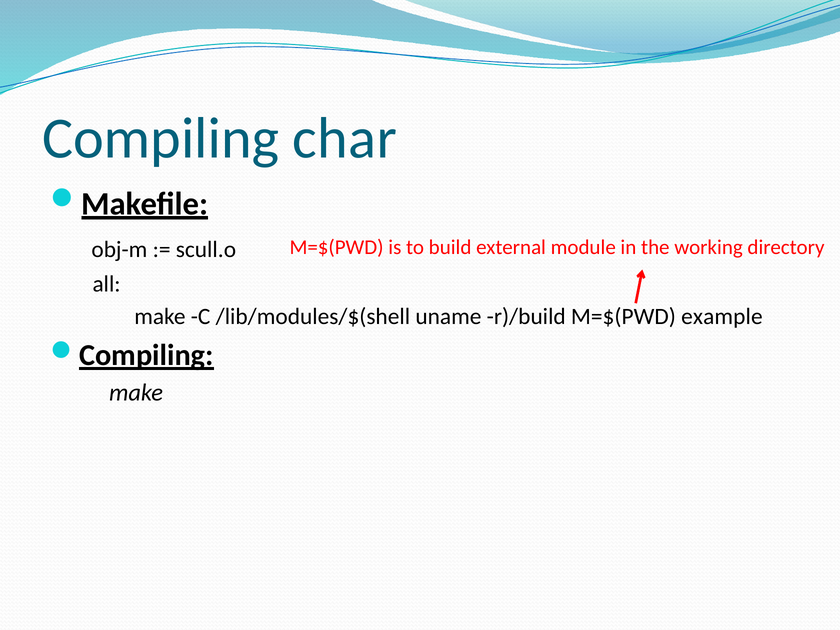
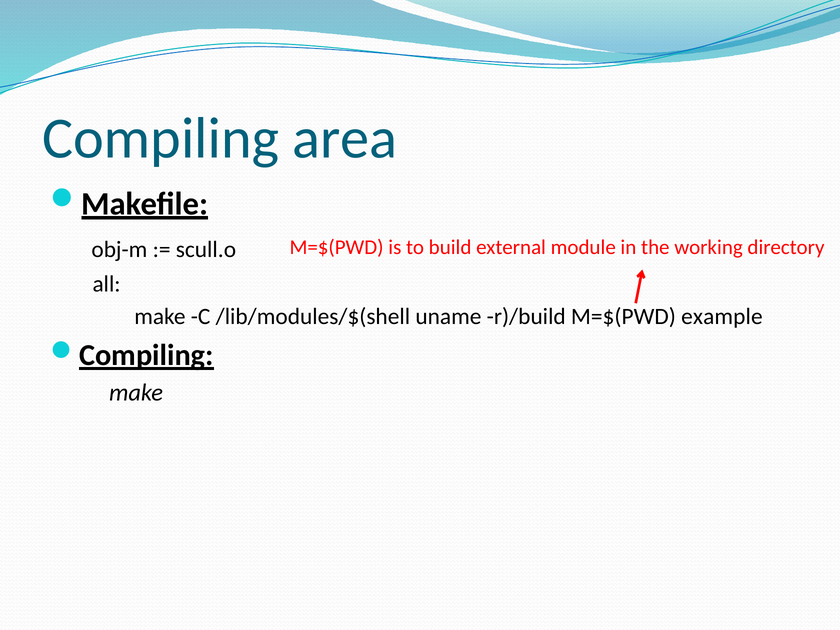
char: char -> area
